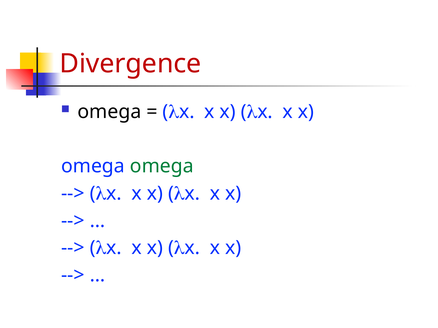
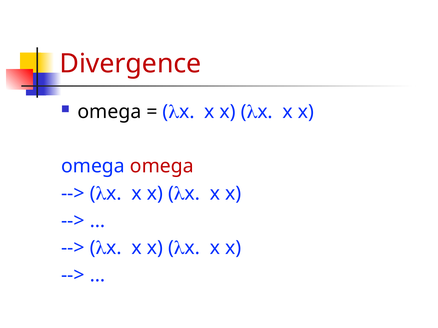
omega at (162, 166) colour: green -> red
